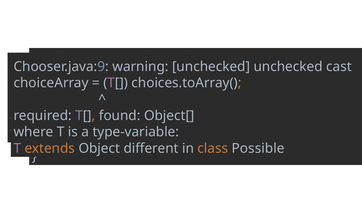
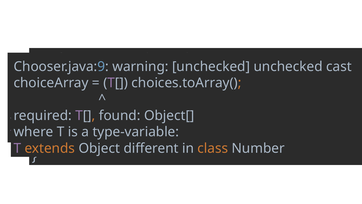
Possible: Possible -> Number
